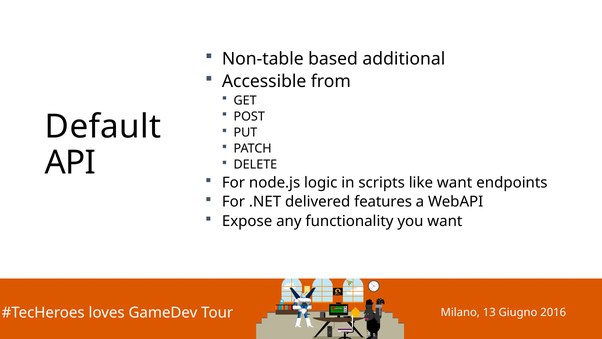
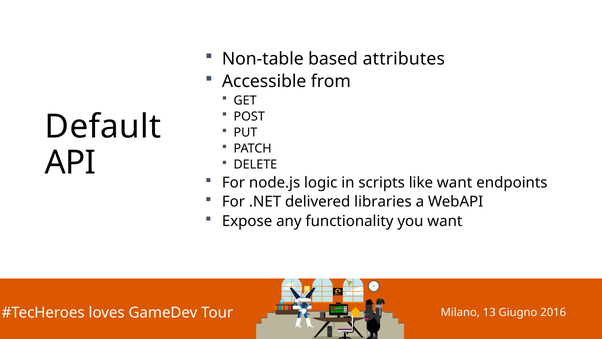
additional: additional -> attributes
features: features -> libraries
